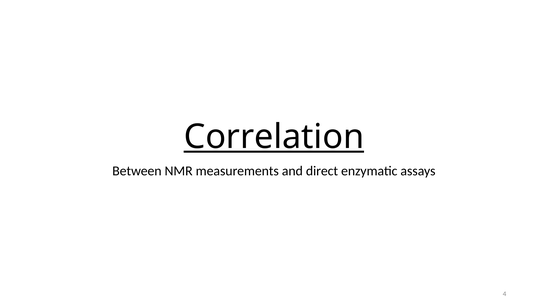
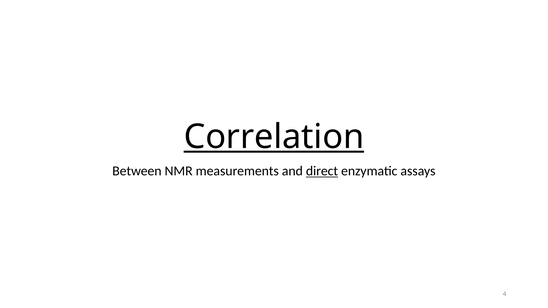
direct underline: none -> present
